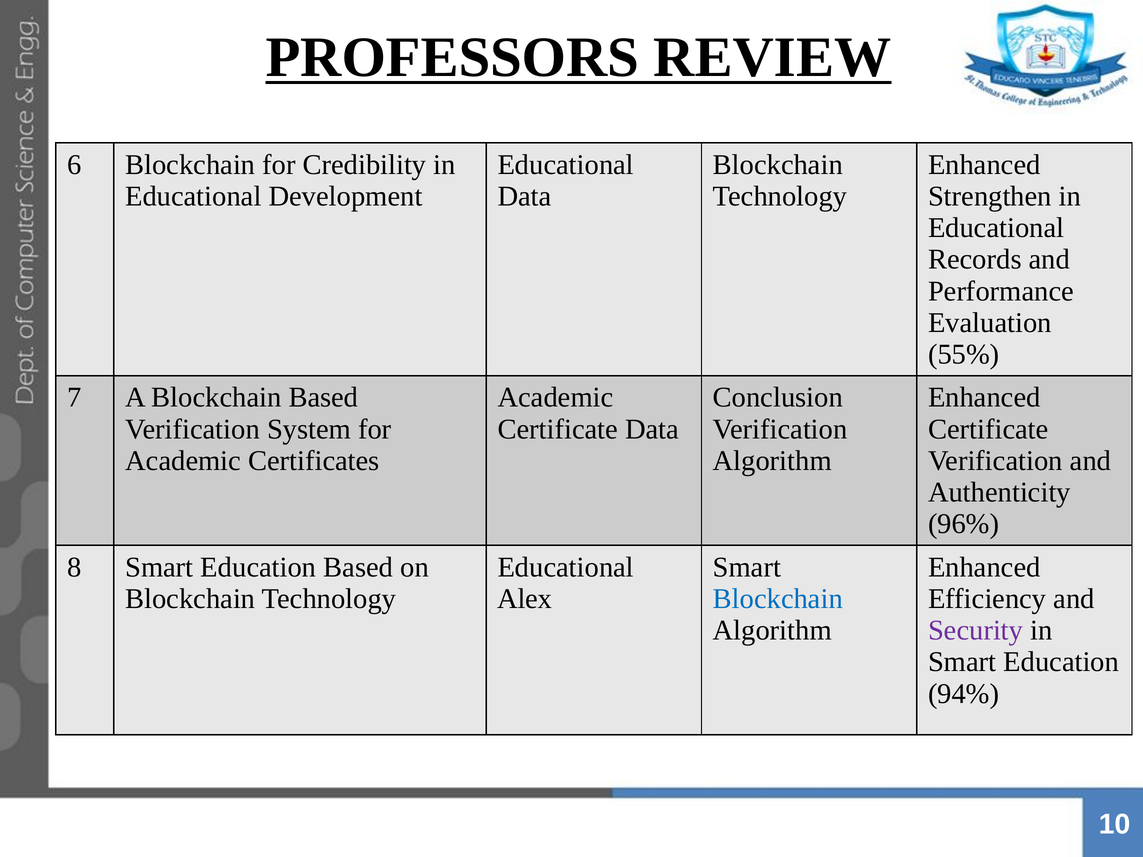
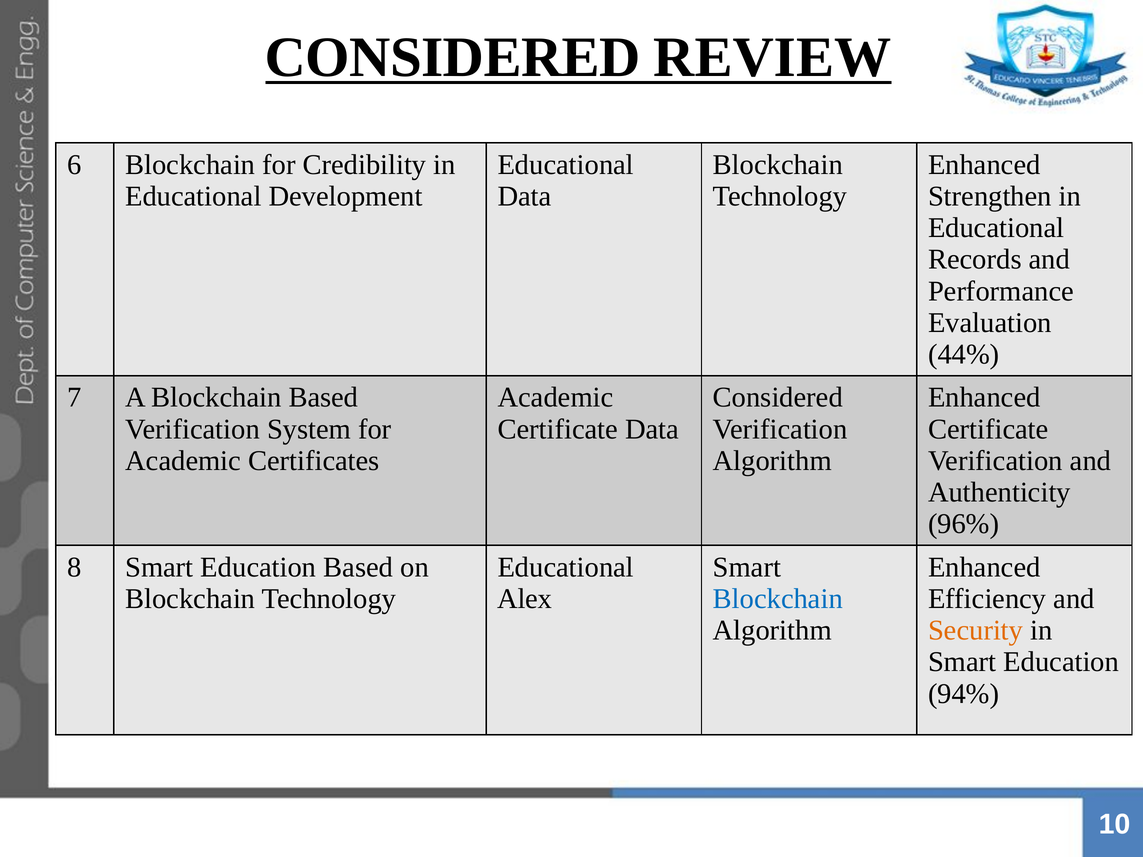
PROFESSORS at (452, 57): PROFESSORS -> CONSIDERED
55%: 55% -> 44%
Conclusion at (778, 398): Conclusion -> Considered
Security colour: purple -> orange
